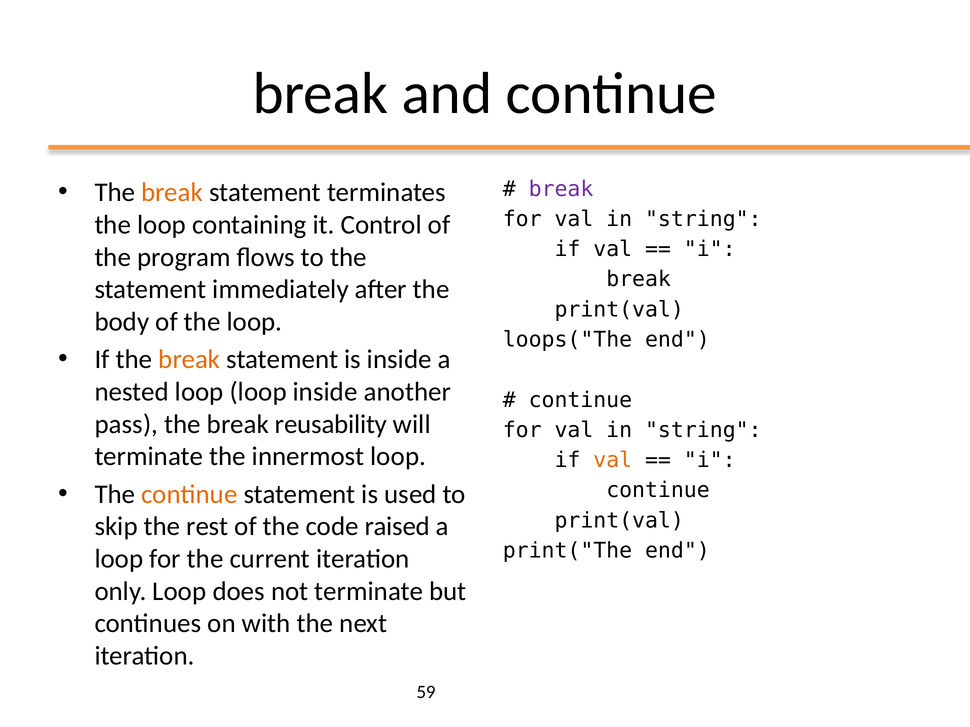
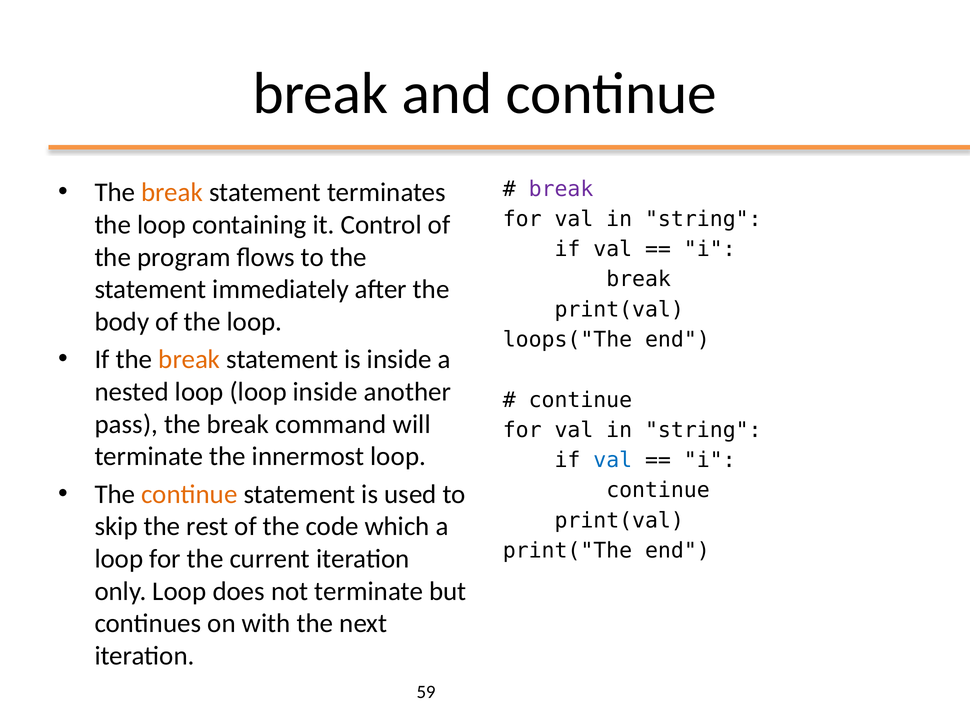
reusability: reusability -> command
val at (613, 461) colour: orange -> blue
raised: raised -> which
